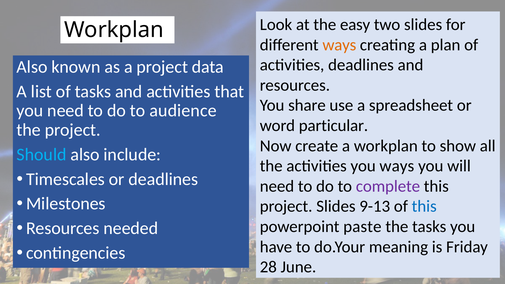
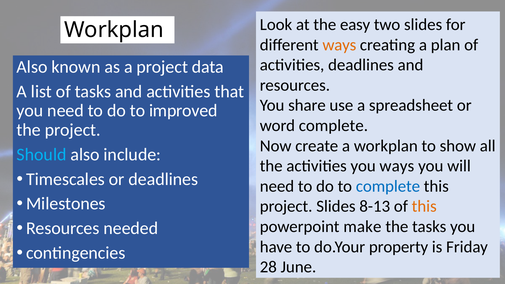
audience: audience -> improved
word particular: particular -> complete
complete at (388, 186) colour: purple -> blue
9-13: 9-13 -> 8-13
this at (424, 206) colour: blue -> orange
paste: paste -> make
meaning: meaning -> property
